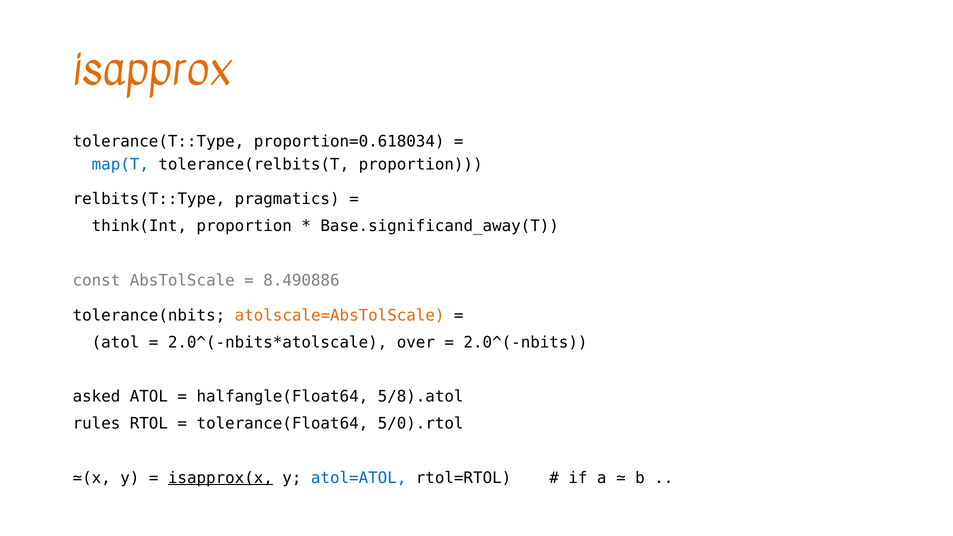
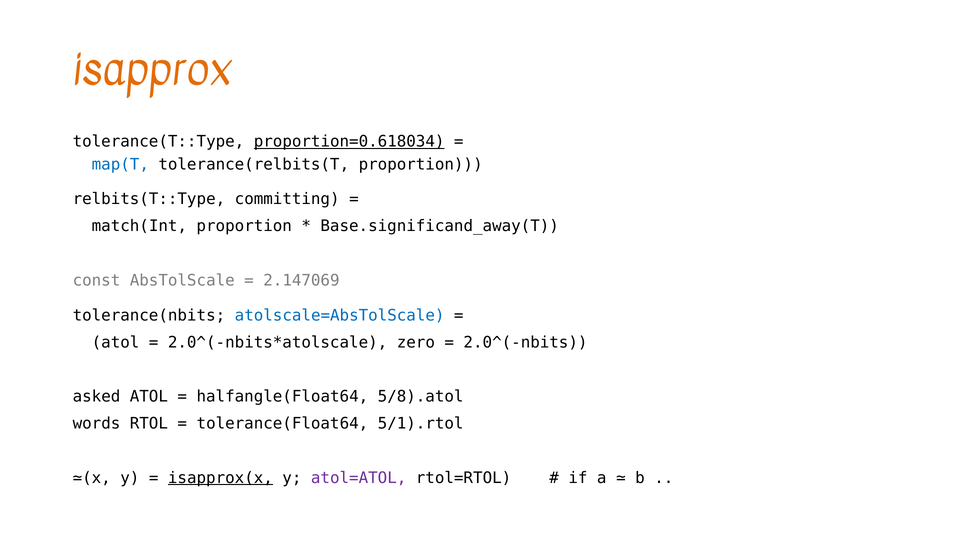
proportion=0.618034 underline: none -> present
pragmatics: pragmatics -> committing
think(Int: think(Int -> match(Int
8.490886: 8.490886 -> 2.147069
atolscale=AbsTolScale colour: orange -> blue
over: over -> zero
rules: rules -> words
5/0).rtol: 5/0).rtol -> 5/1).rtol
atol=ATOL colour: blue -> purple
